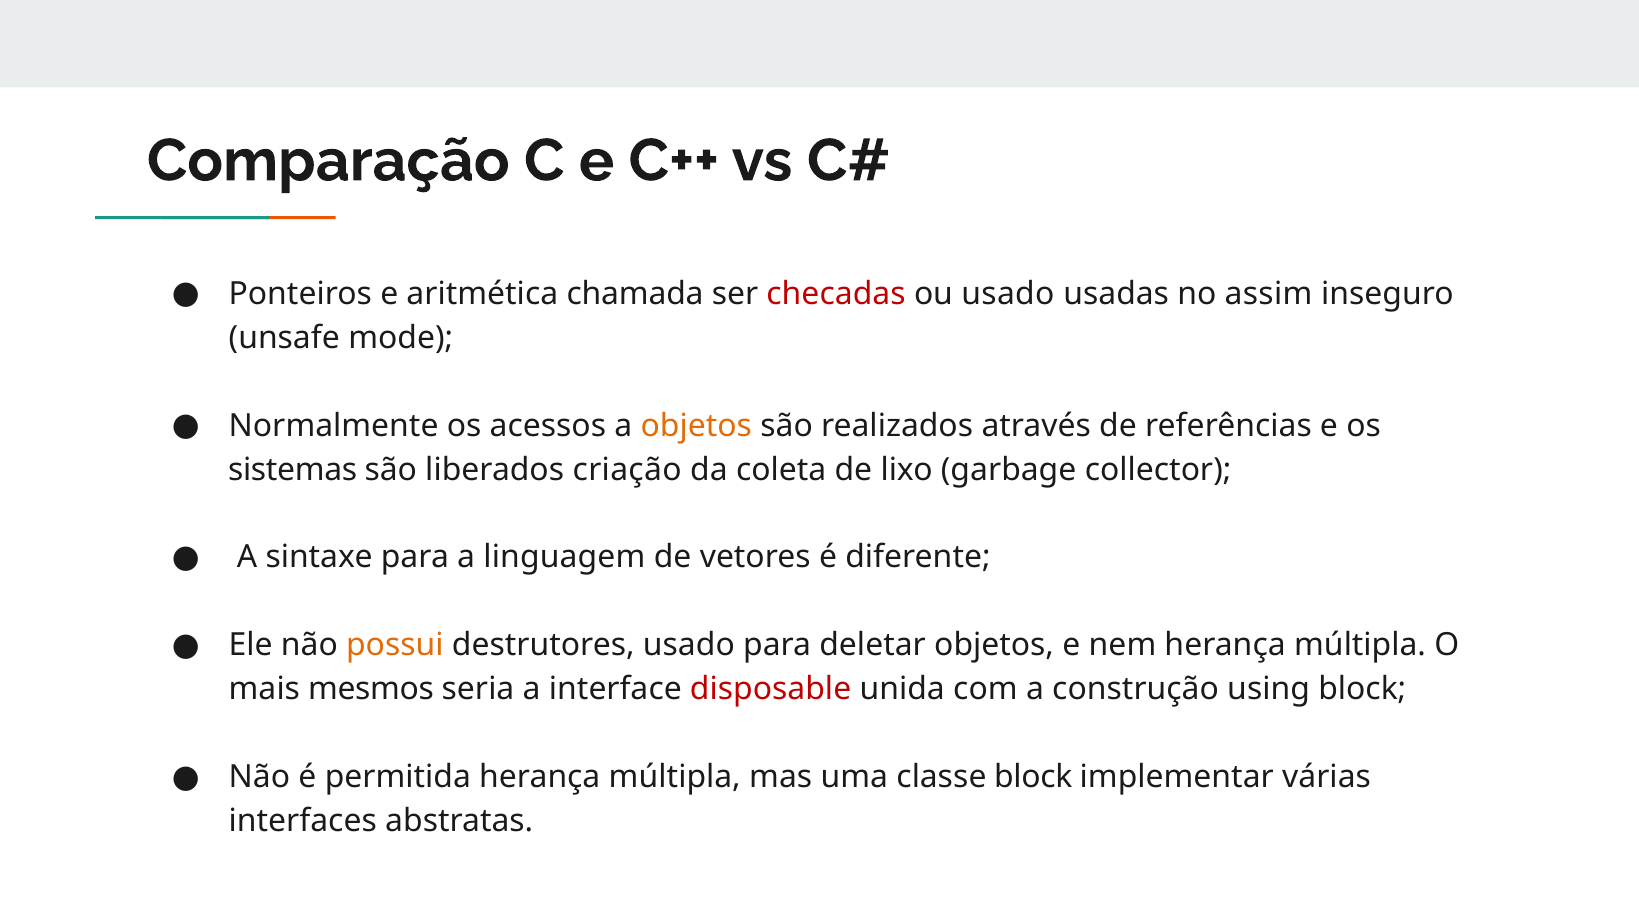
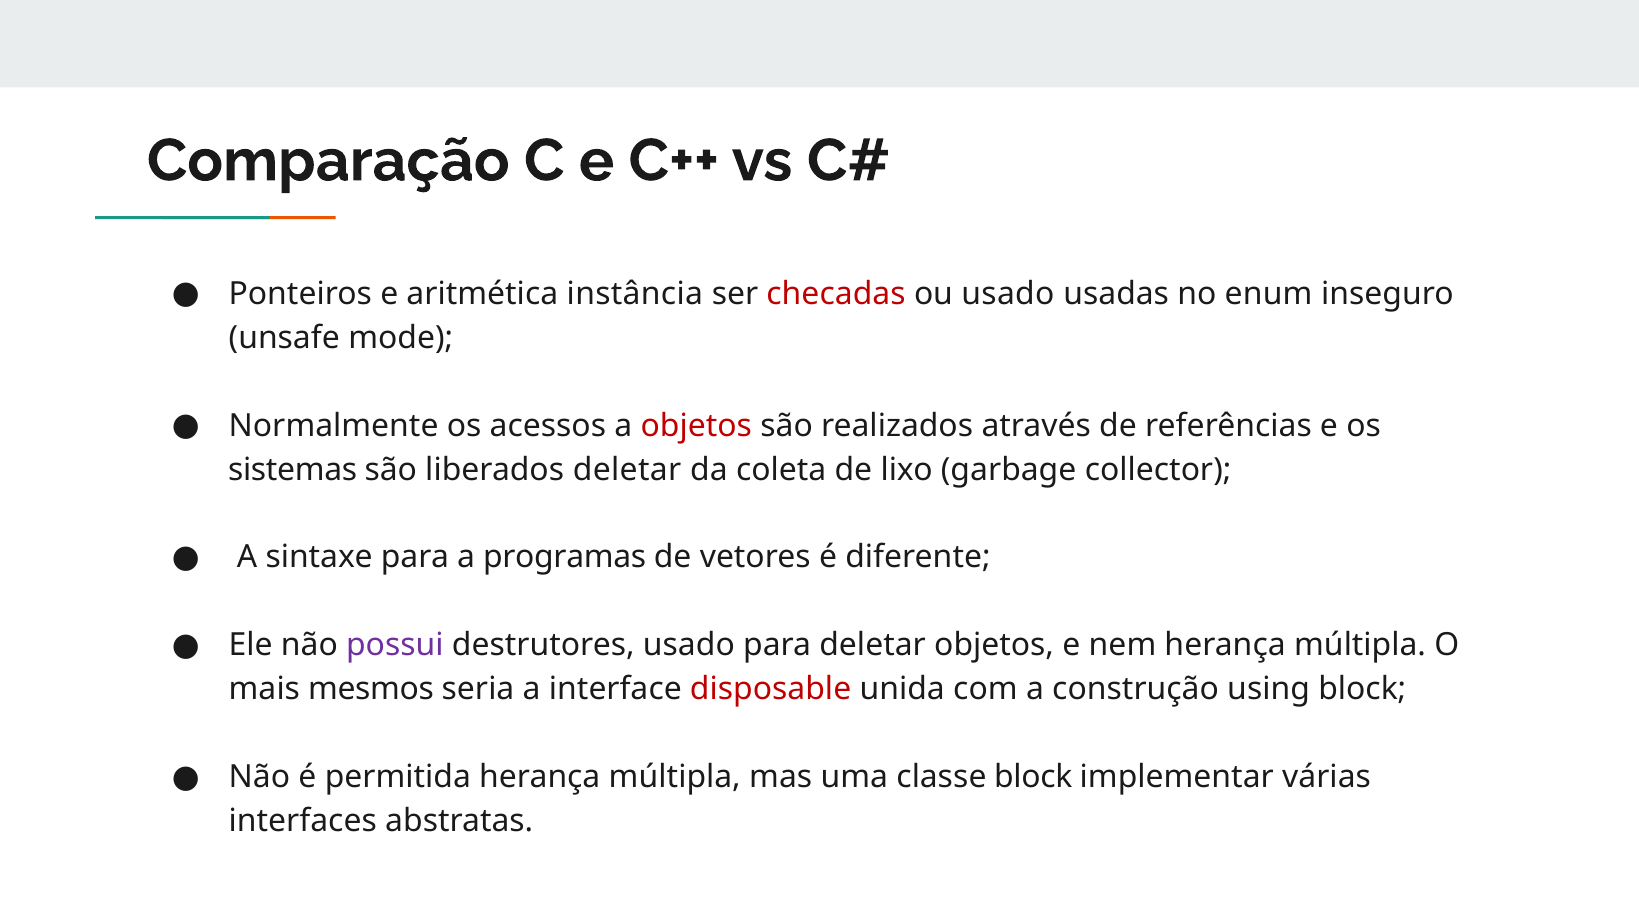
chamada: chamada -> instância
assim: assim -> enum
objetos at (696, 426) colour: orange -> red
liberados criação: criação -> deletar
linguagem: linguagem -> programas
possui colour: orange -> purple
